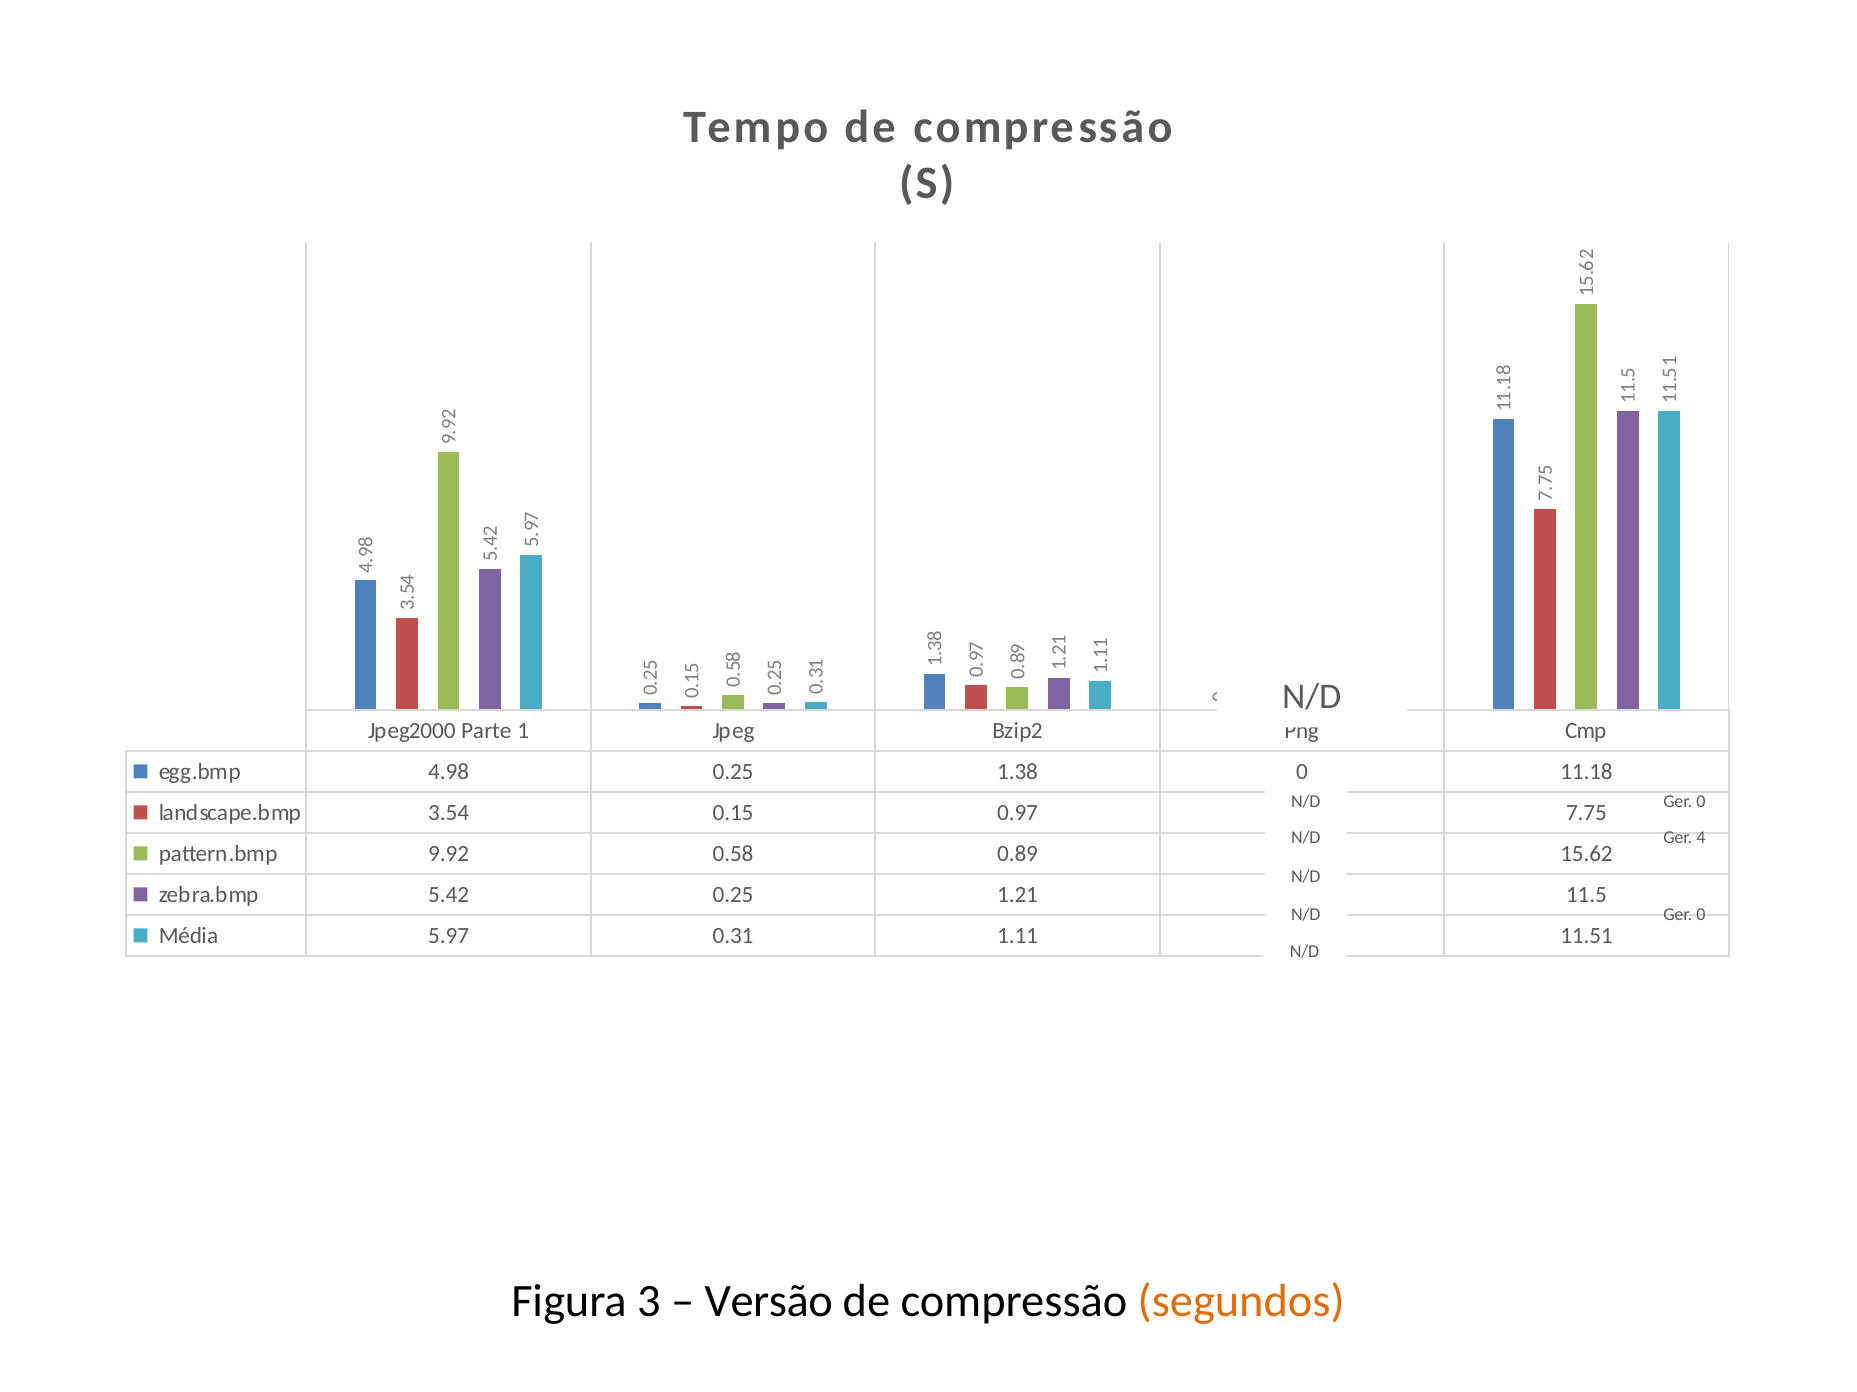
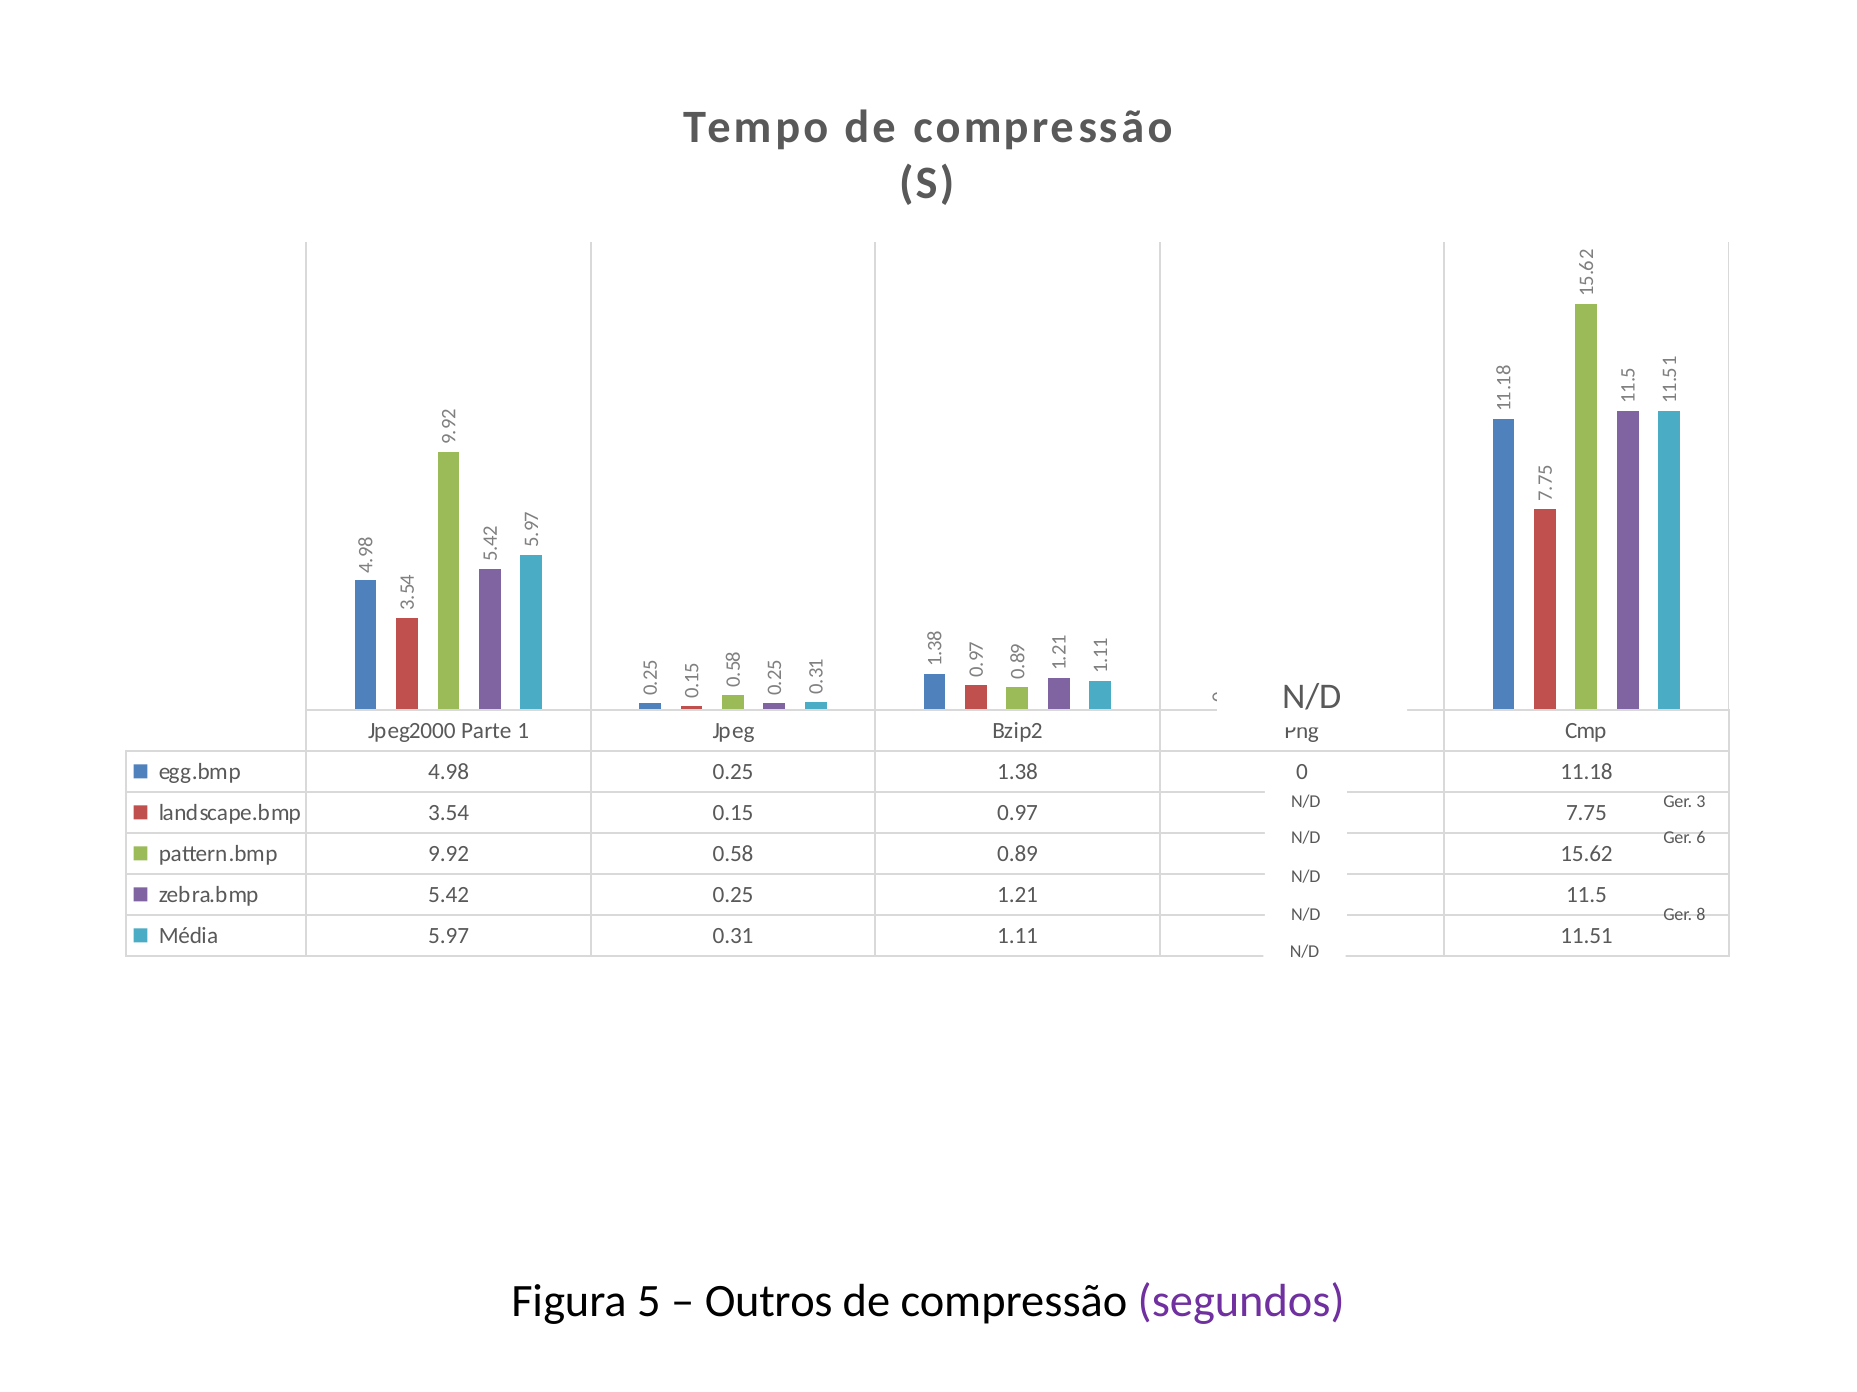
0 at (1701, 802): 0 -> 3
Ger 4: 4 -> 6
0 at (1701, 915): 0 -> 8
Figura 3: 3 -> 5
Versão: Versão -> Outros
segundos colour: orange -> purple
